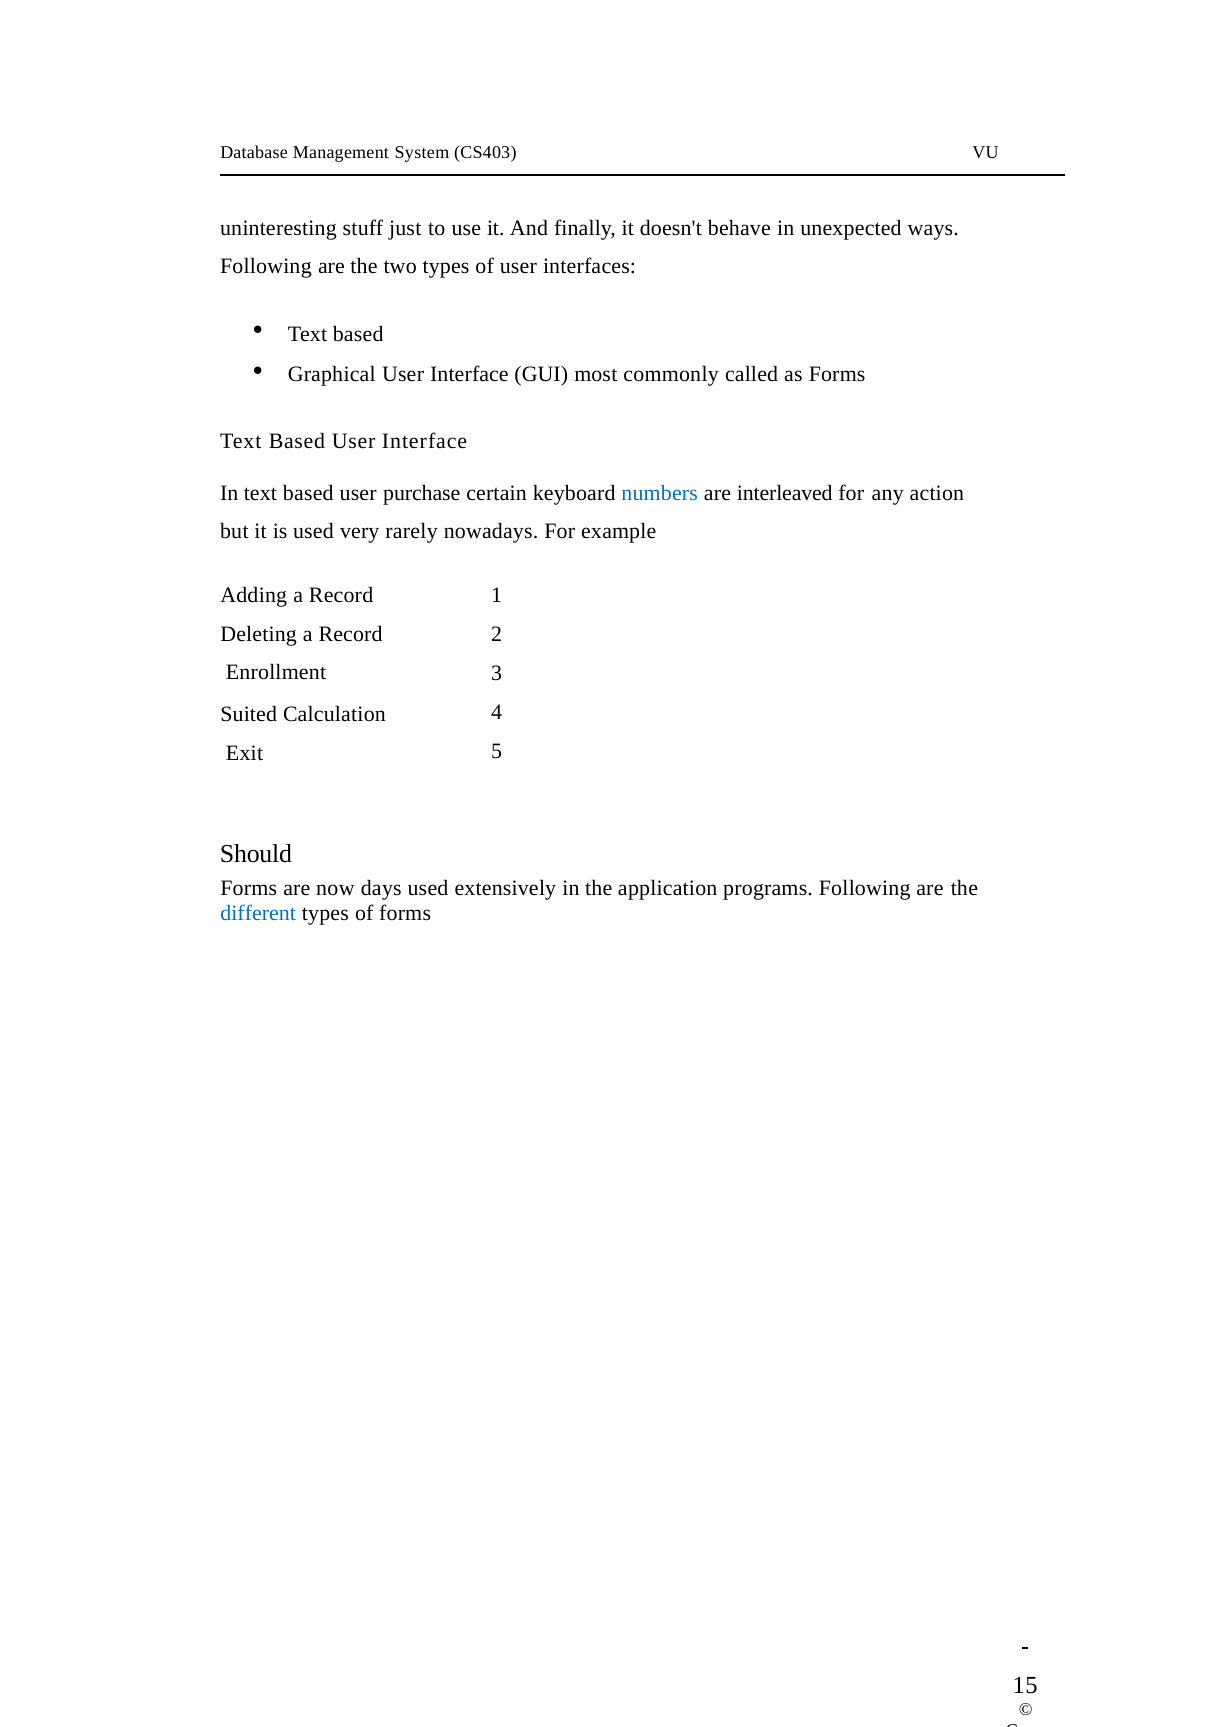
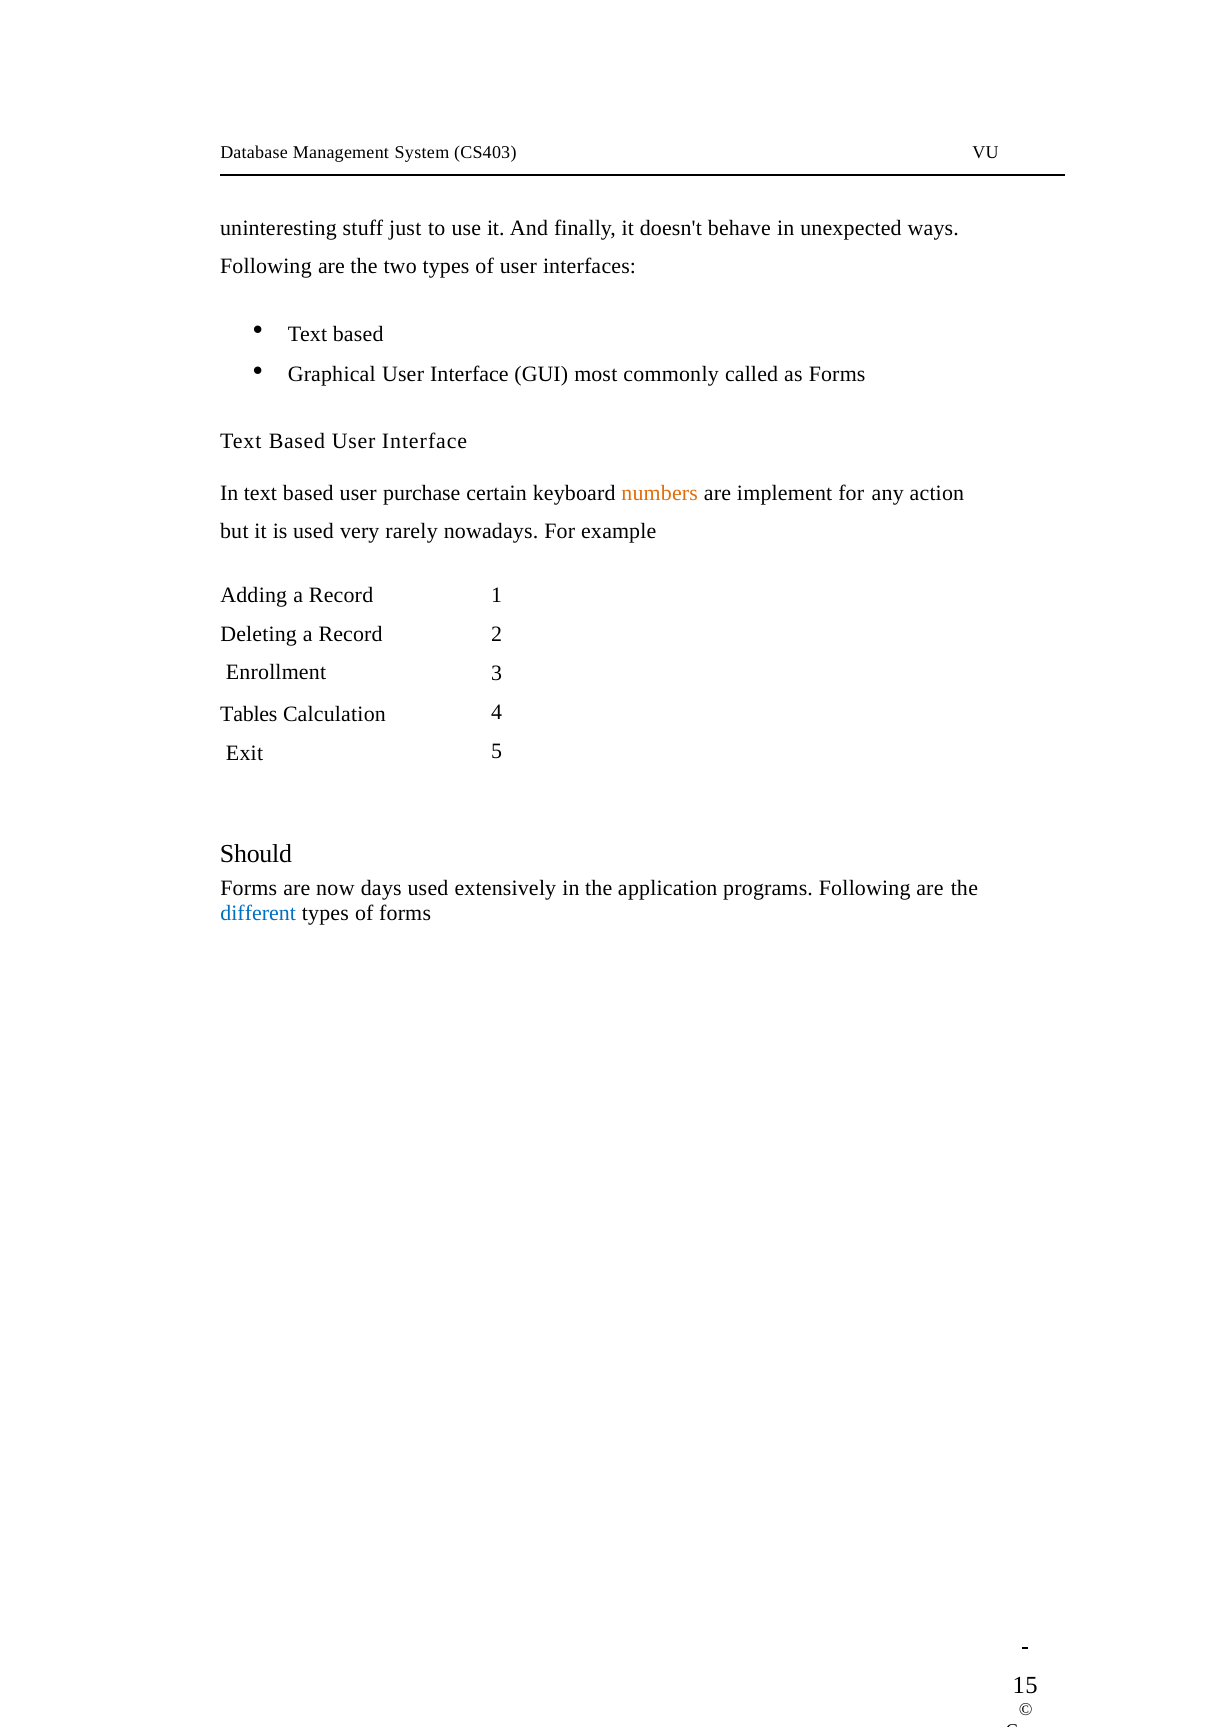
numbers colour: blue -> orange
interleaved: interleaved -> implement
Suited: Suited -> Tables
